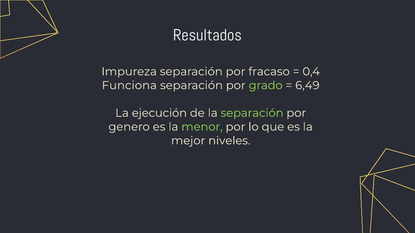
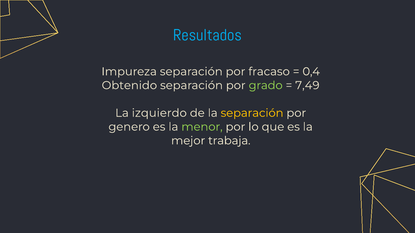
Resultados colour: white -> light blue
Funciona: Funciona -> Obtenido
6,49: 6,49 -> 7,49
ejecución: ejecución -> izquierdo
separación at (252, 113) colour: light green -> yellow
niveles: niveles -> trabaja
